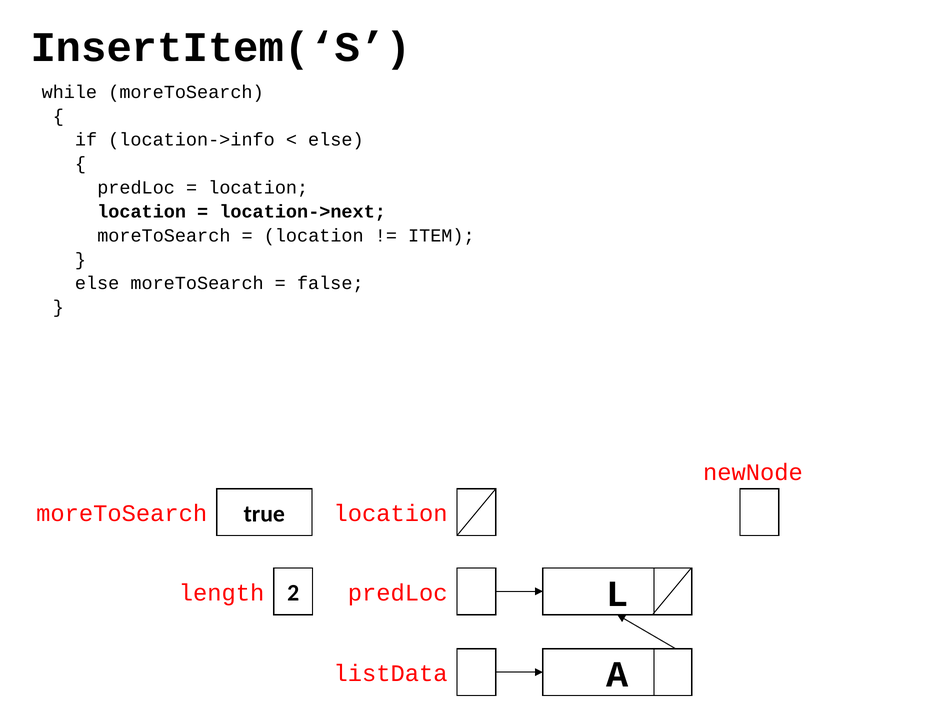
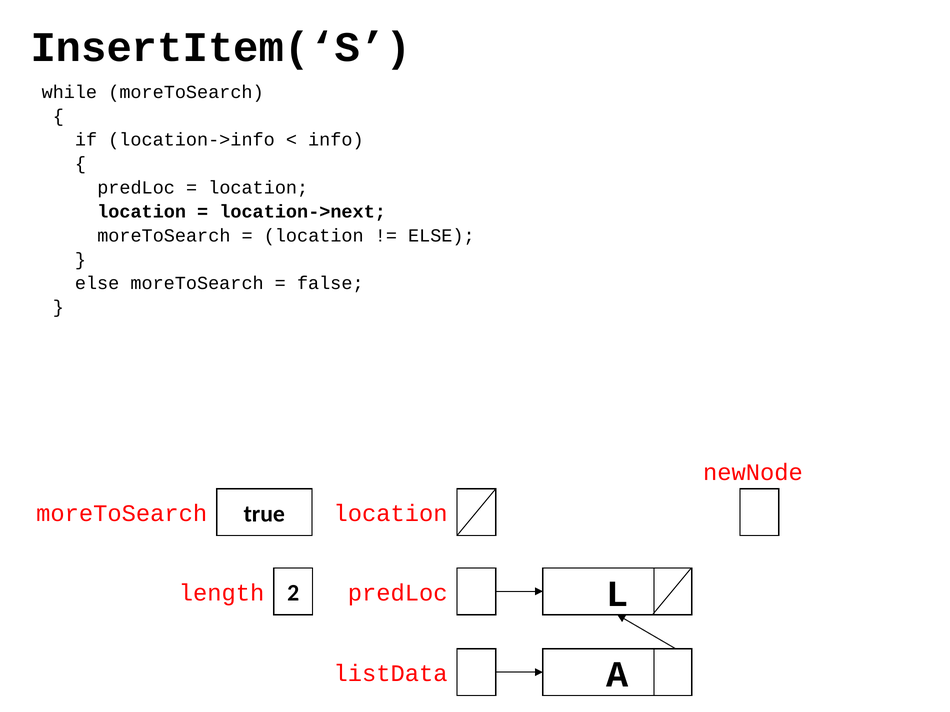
else at (336, 140): else -> info
ITEM at (441, 236): ITEM -> ELSE
